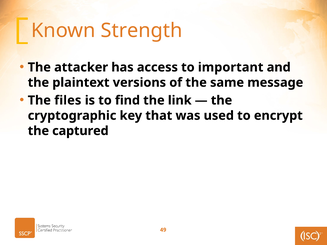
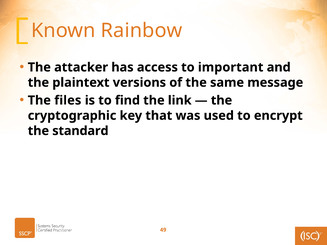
Strength: Strength -> Rainbow
captured: captured -> standard
